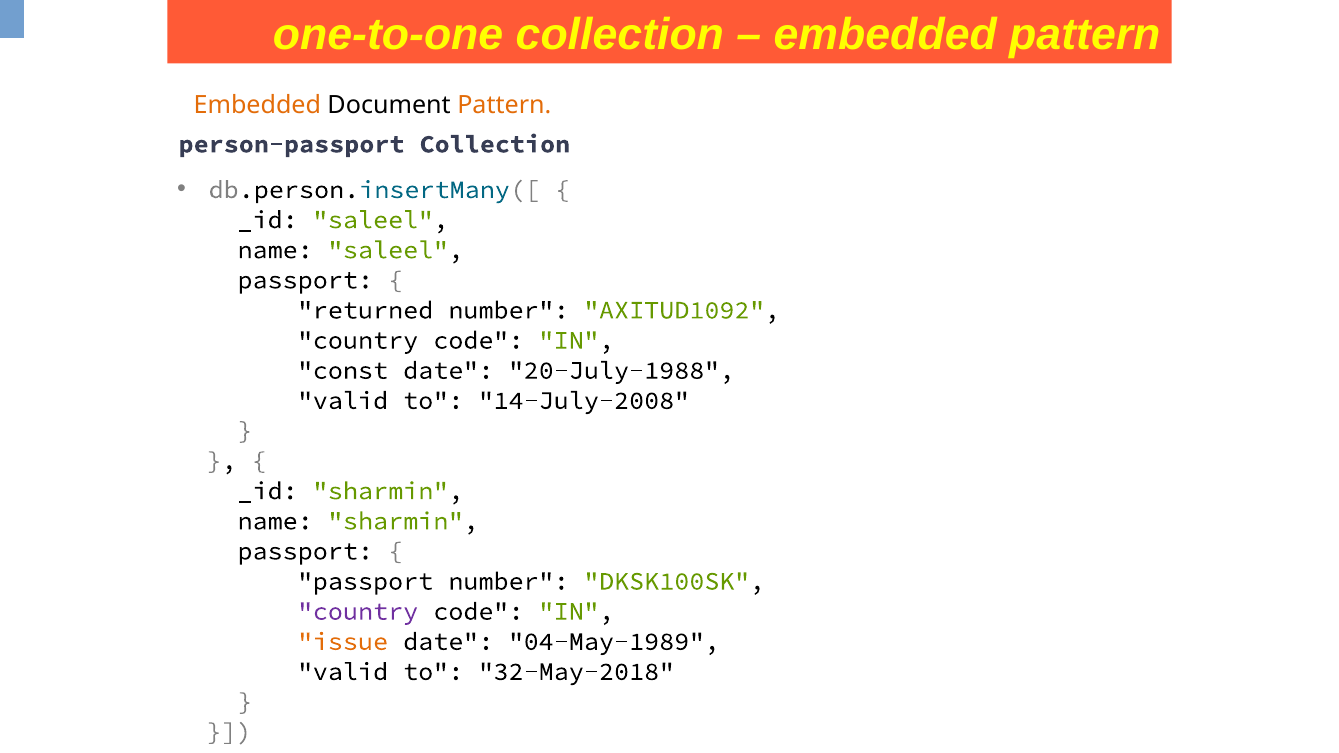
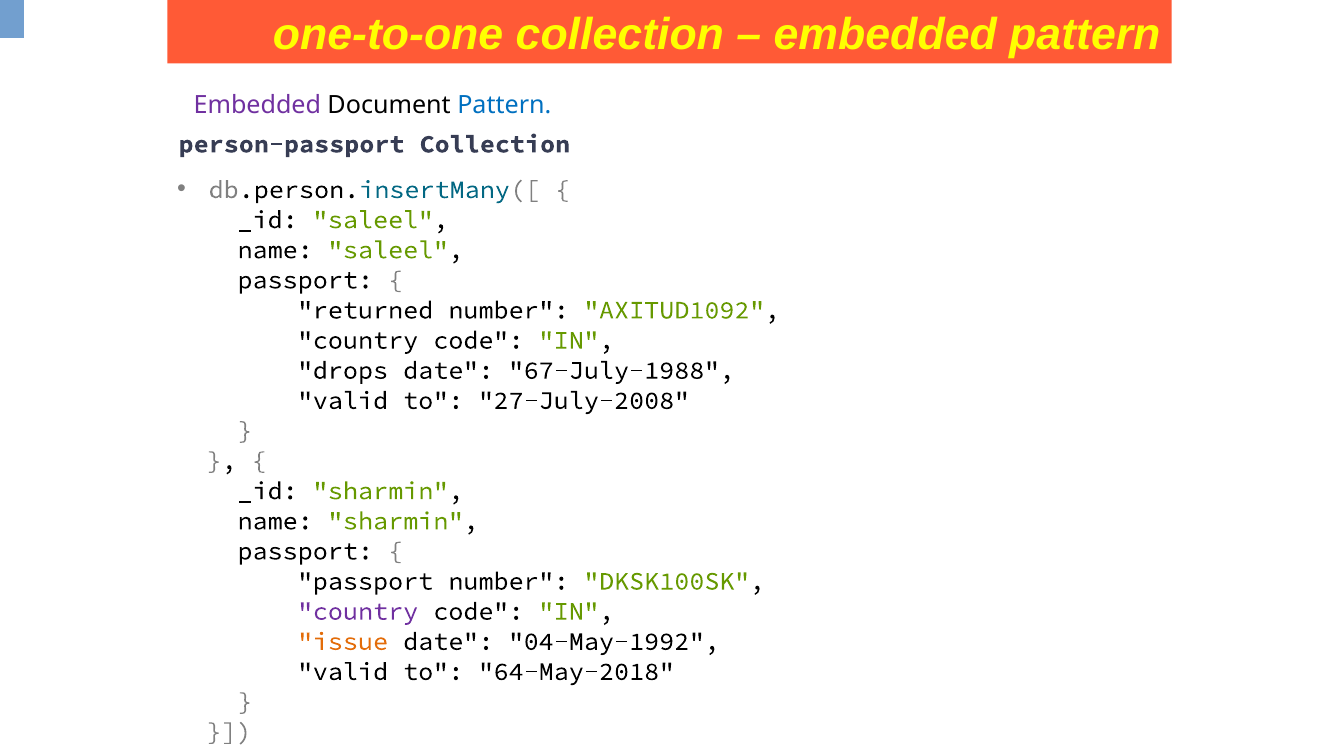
Embedded at (257, 105) colour: orange -> purple
Pattern at (504, 105) colour: orange -> blue
const: const -> drops
20-July-1988: 20-July-1988 -> 67-July-1988
14-July-2008: 14-July-2008 -> 27-July-2008
04-May-1989: 04-May-1989 -> 04-May-1992
32-May-2018: 32-May-2018 -> 64-May-2018
